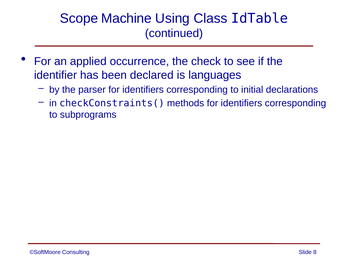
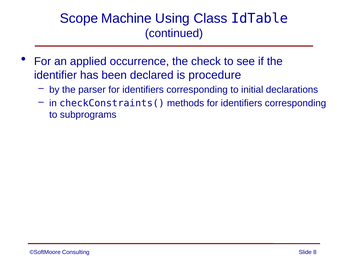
languages: languages -> procedure
